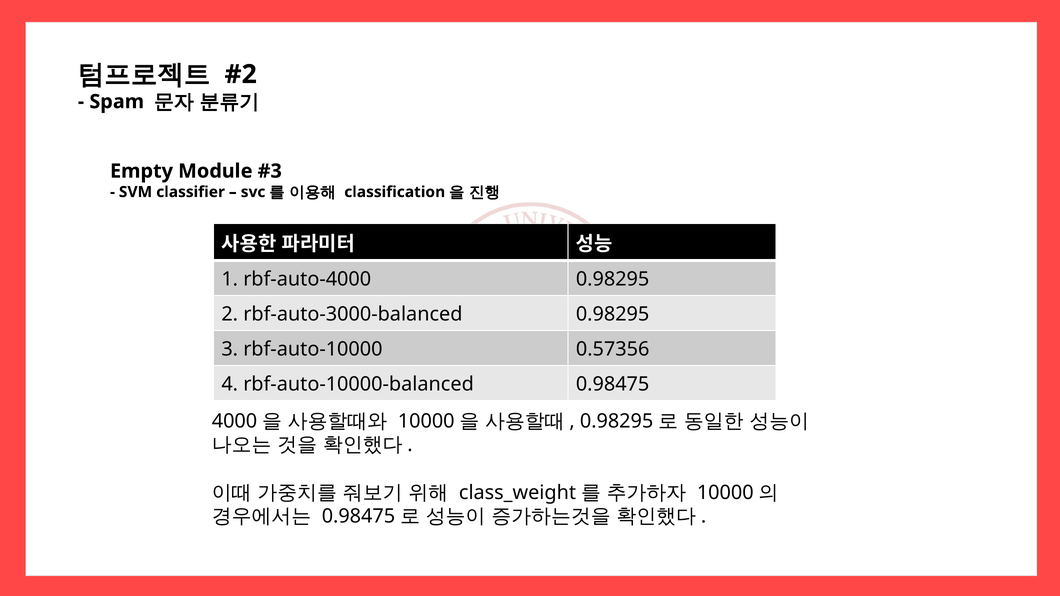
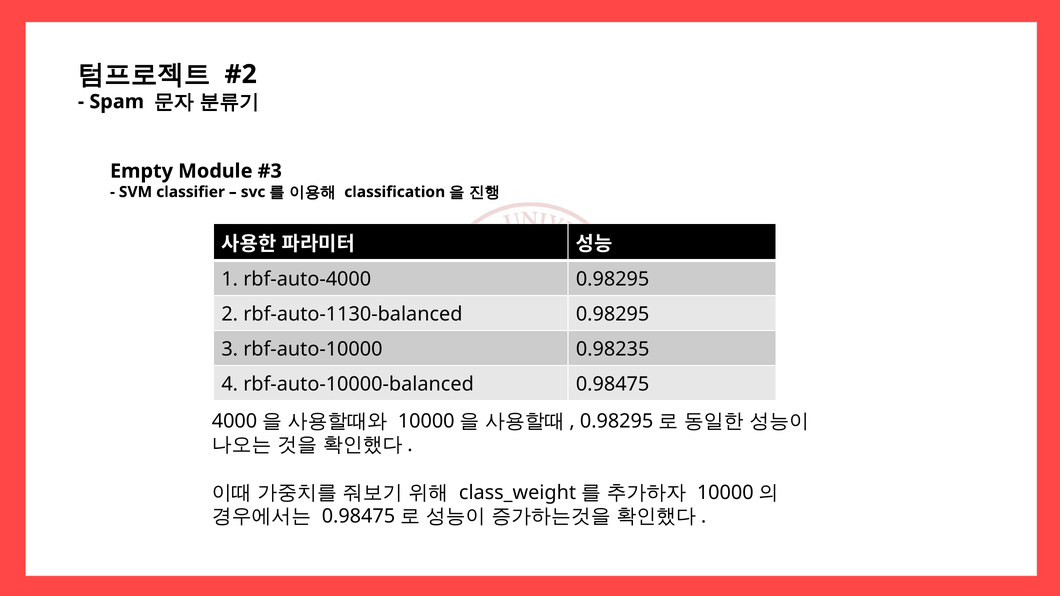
rbf-auto-3000-balanced: rbf-auto-3000-balanced -> rbf-auto-1130-balanced
0.57356: 0.57356 -> 0.98235
